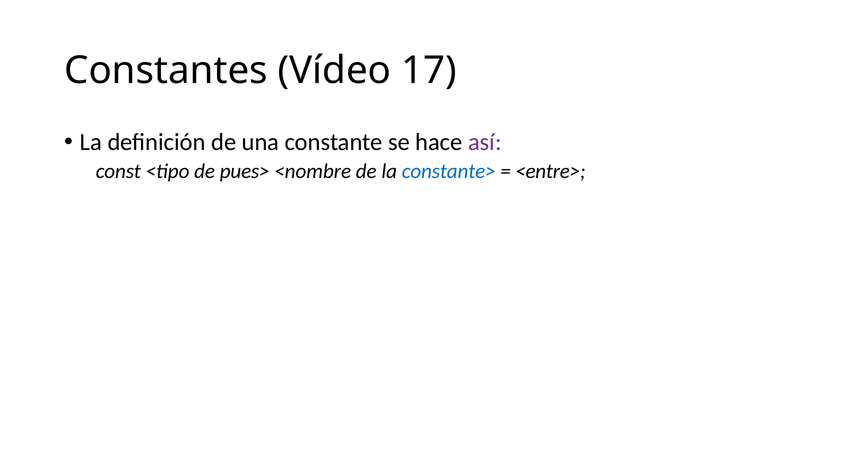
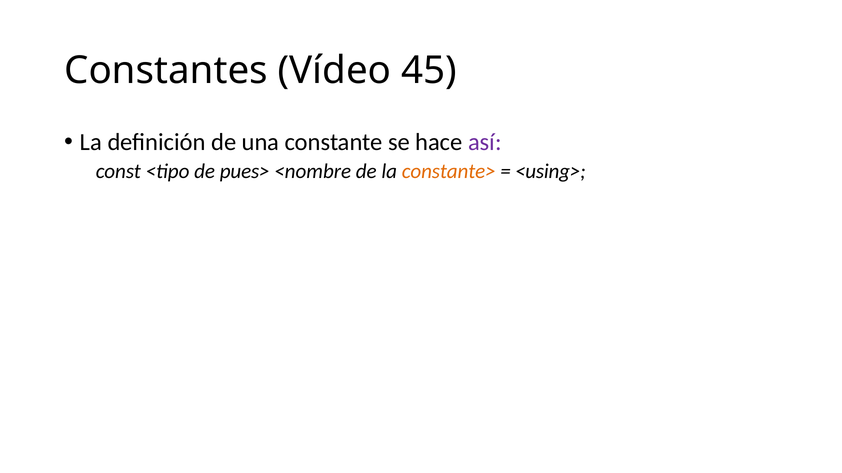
17: 17 -> 45
constante> colour: blue -> orange
<entre>: <entre> -> <using>
